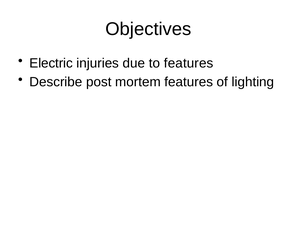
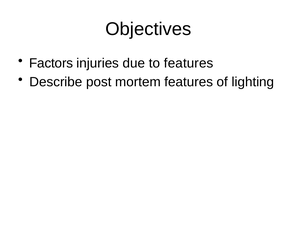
Electric: Electric -> Factors
